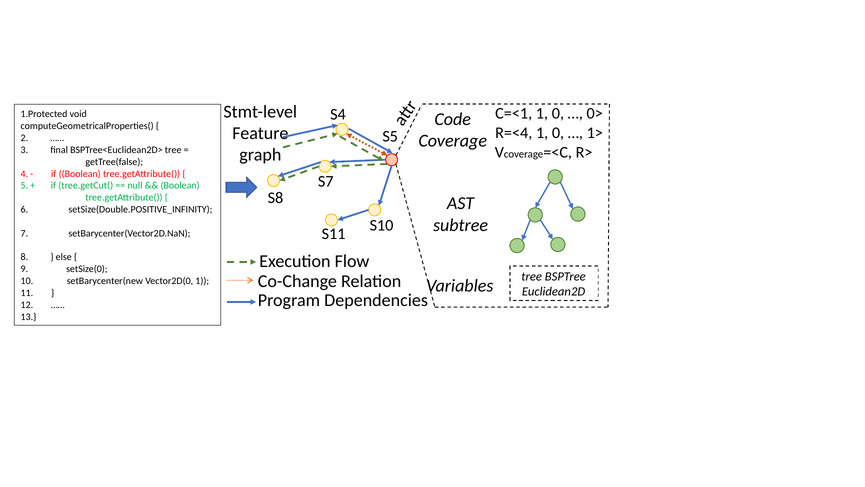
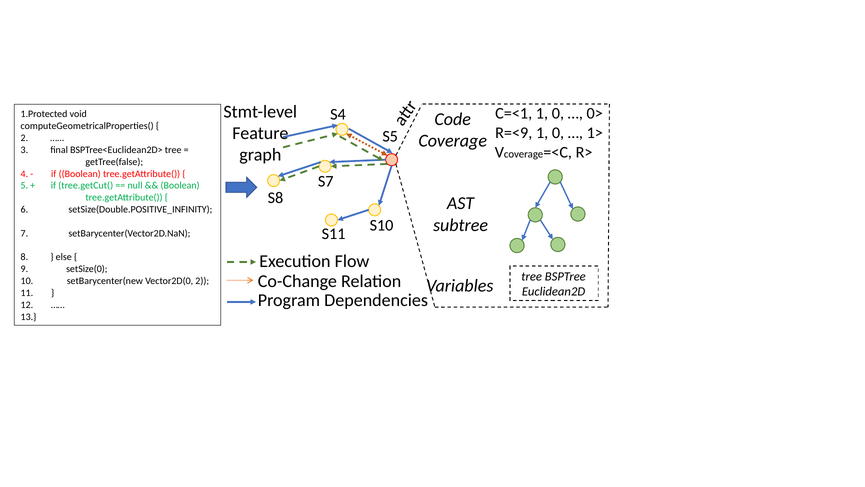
R=<4: R=<4 -> R=<9
Vector2D(0 1: 1 -> 2
